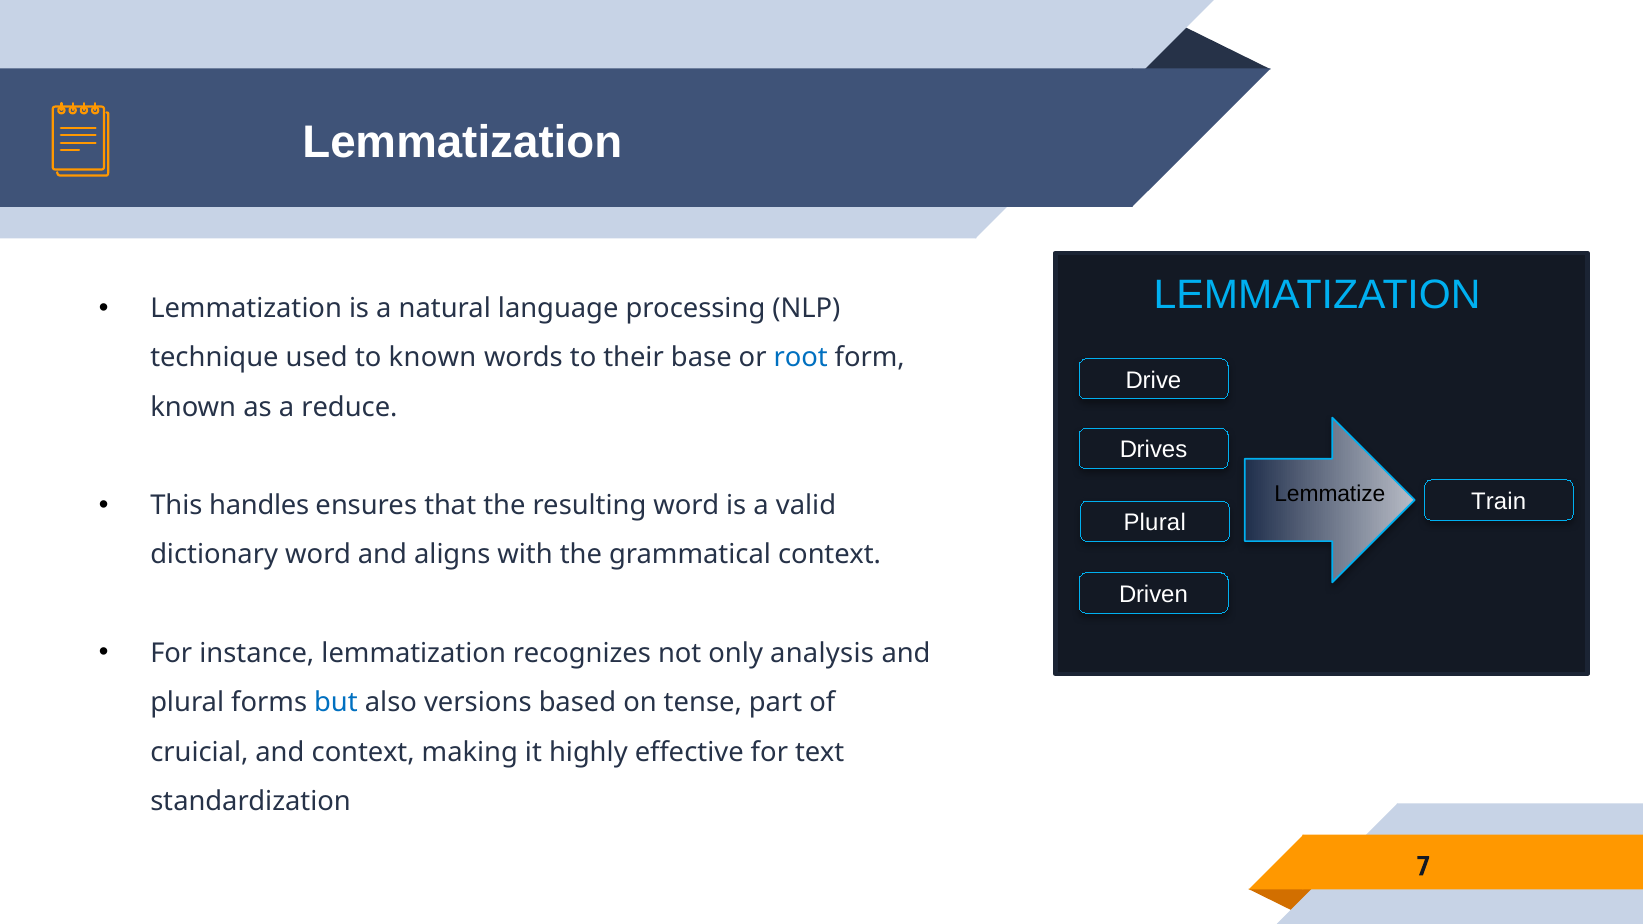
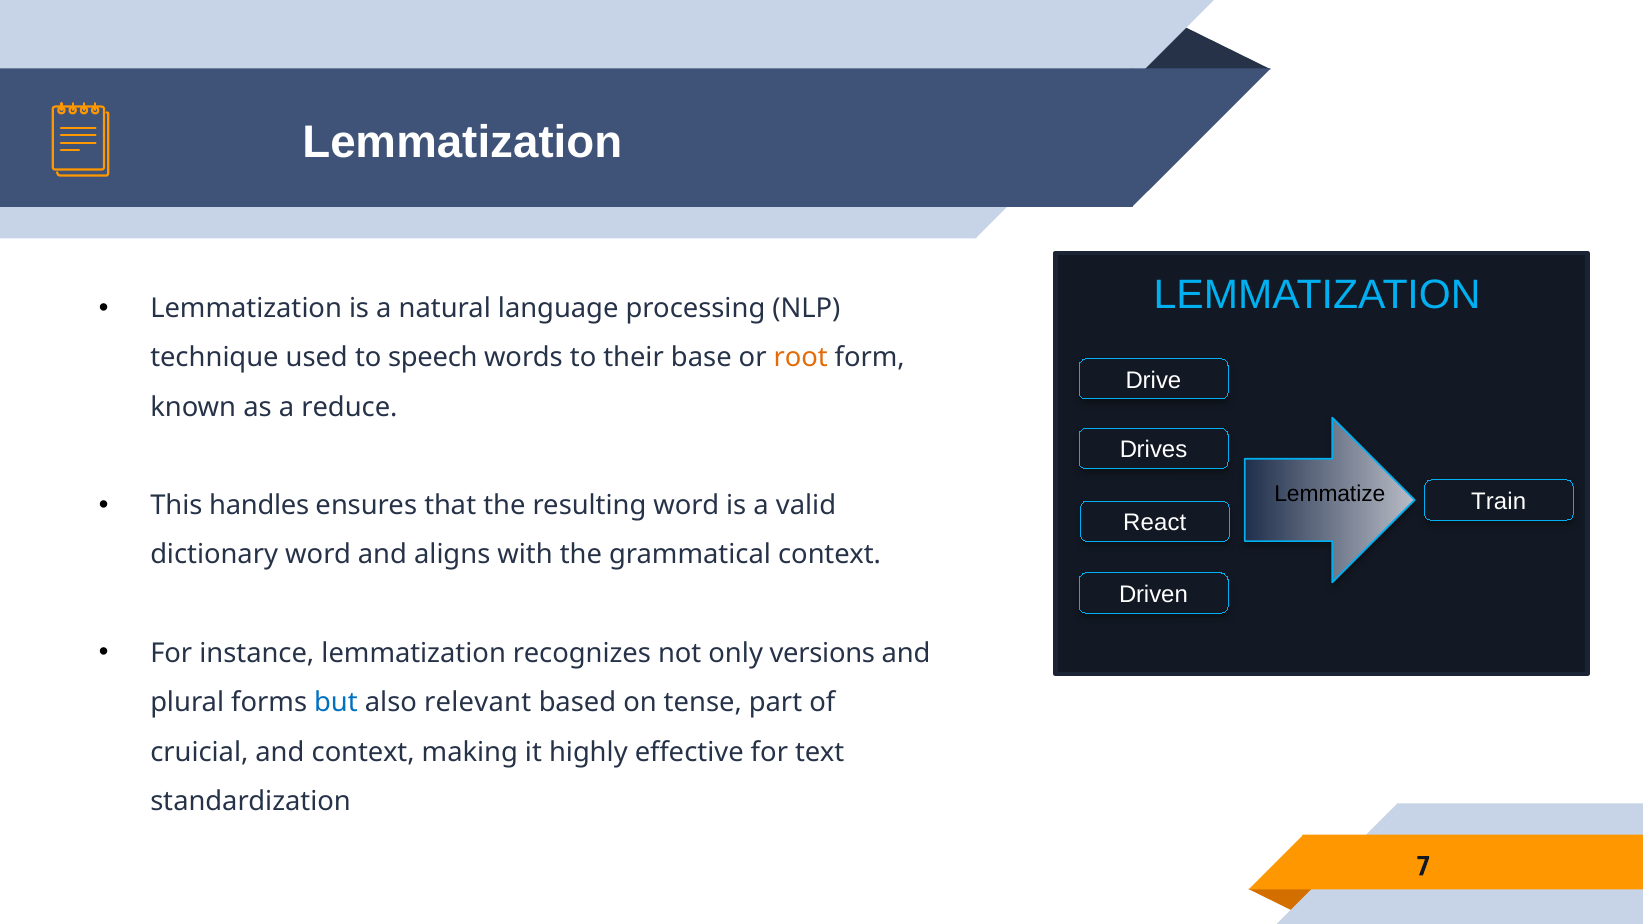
to known: known -> speech
root colour: blue -> orange
Plural at (1155, 523): Plural -> React
analysis: analysis -> versions
versions: versions -> relevant
